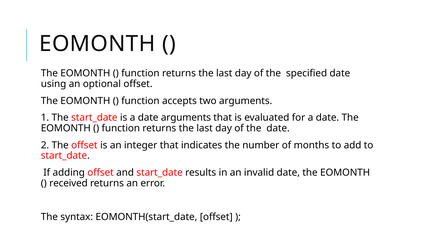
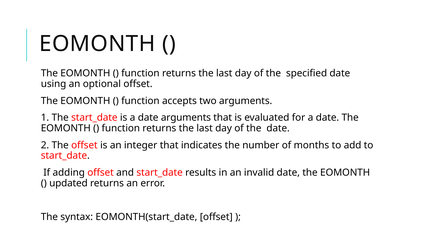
received: received -> updated
